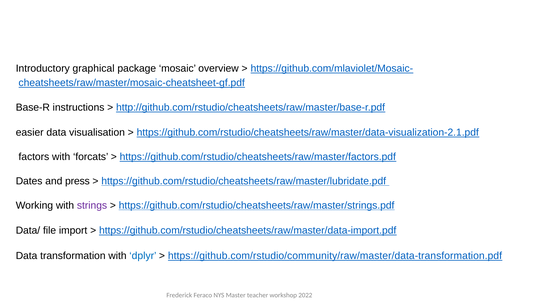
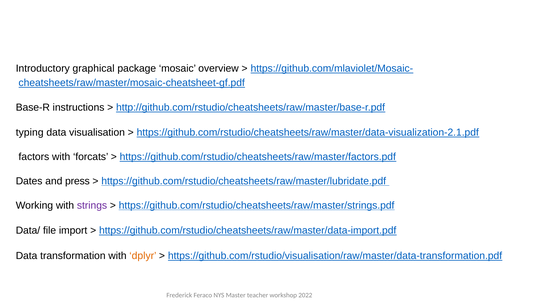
easier: easier -> typing
dplyr colour: blue -> orange
https://github.com/rstudio/community/raw/master/data-transformation.pdf: https://github.com/rstudio/community/raw/master/data-transformation.pdf -> https://github.com/rstudio/visualisation/raw/master/data-transformation.pdf
